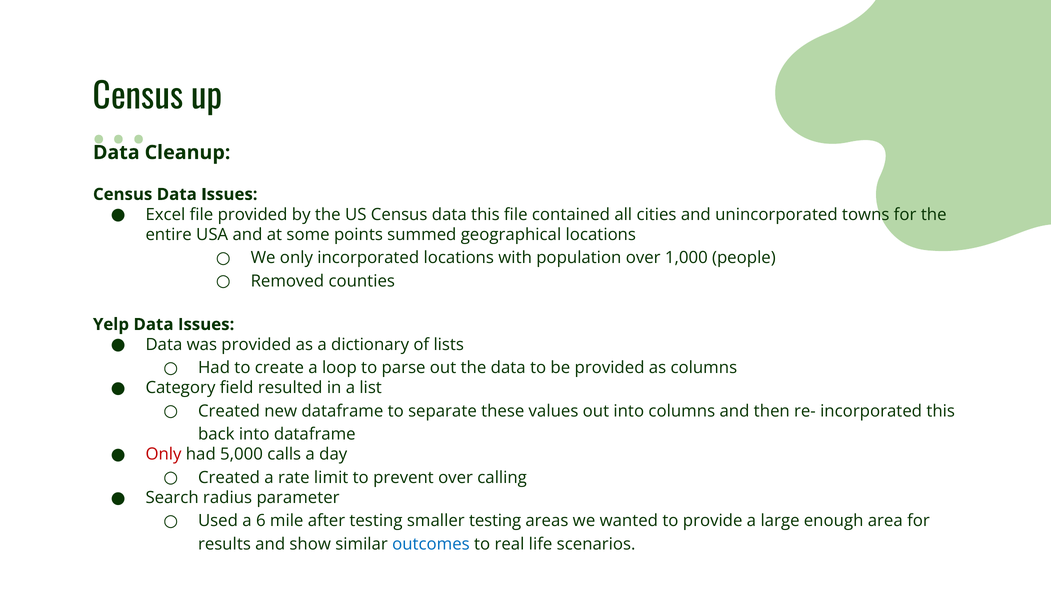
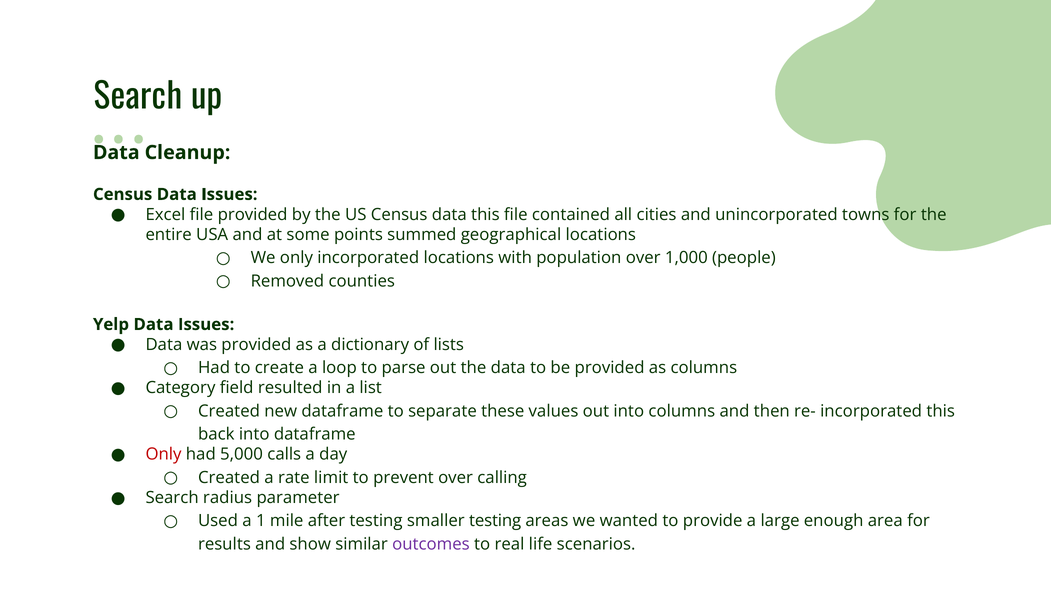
Census at (138, 97): Census -> Search
6: 6 -> 1
outcomes colour: blue -> purple
